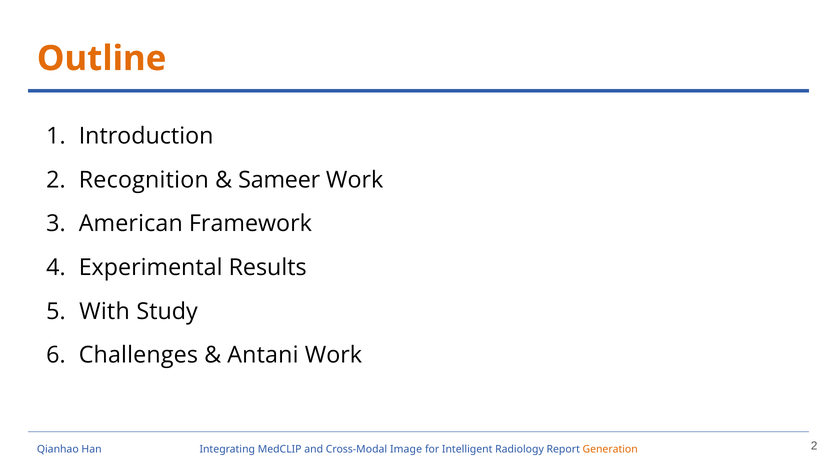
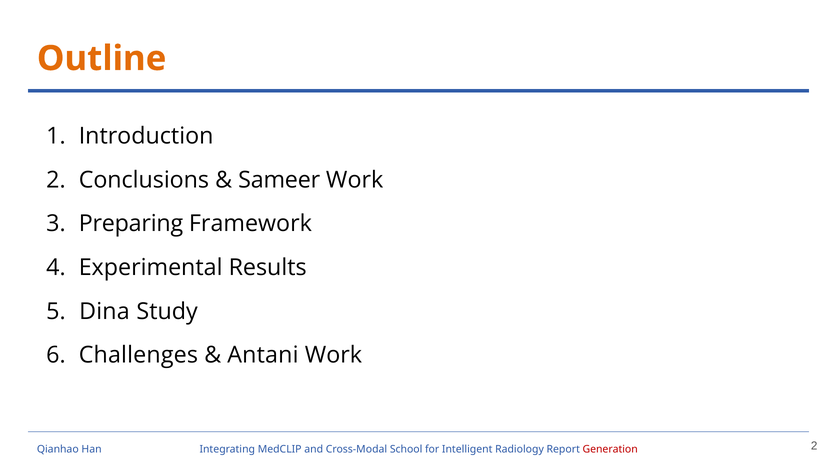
Recognition: Recognition -> Conclusions
American: American -> Preparing
With: With -> Dina
Image: Image -> School
Generation colour: orange -> red
